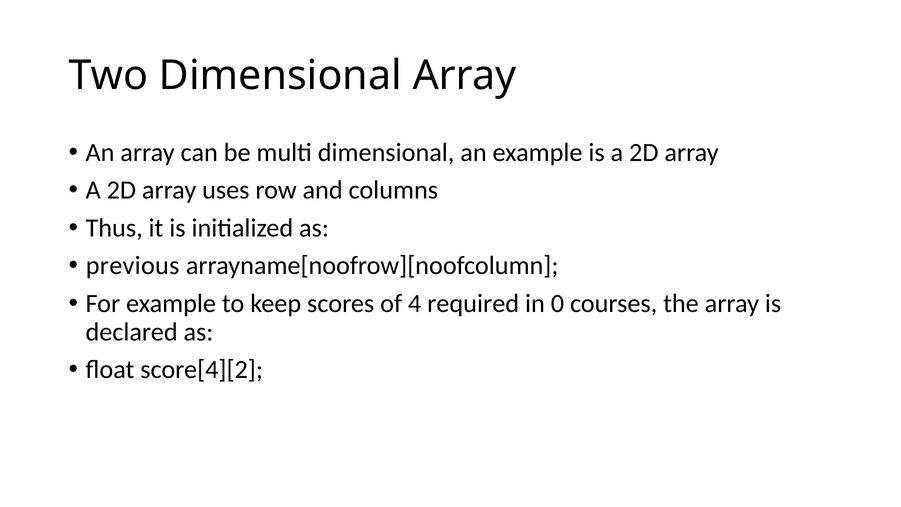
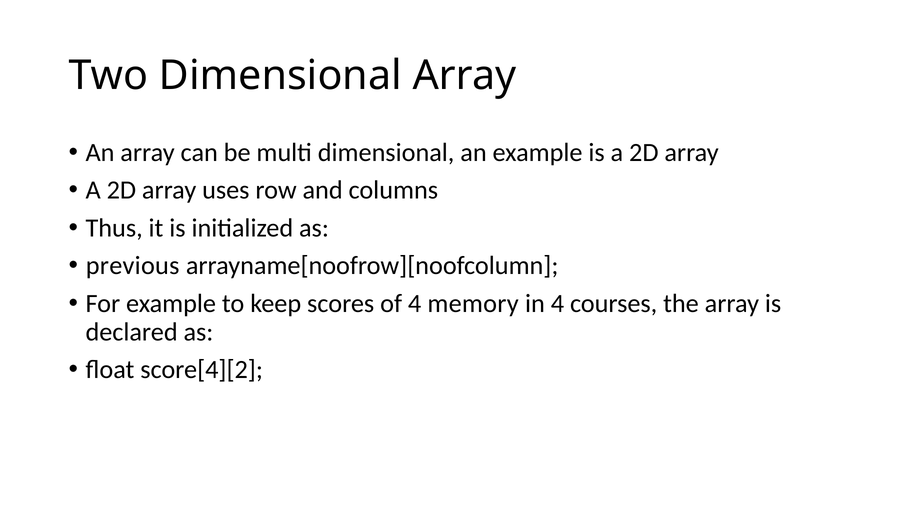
required: required -> memory
in 0: 0 -> 4
